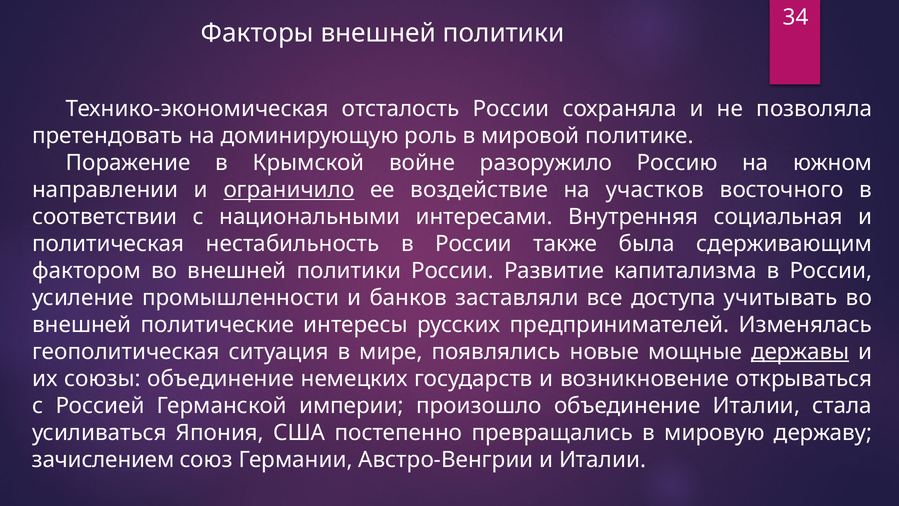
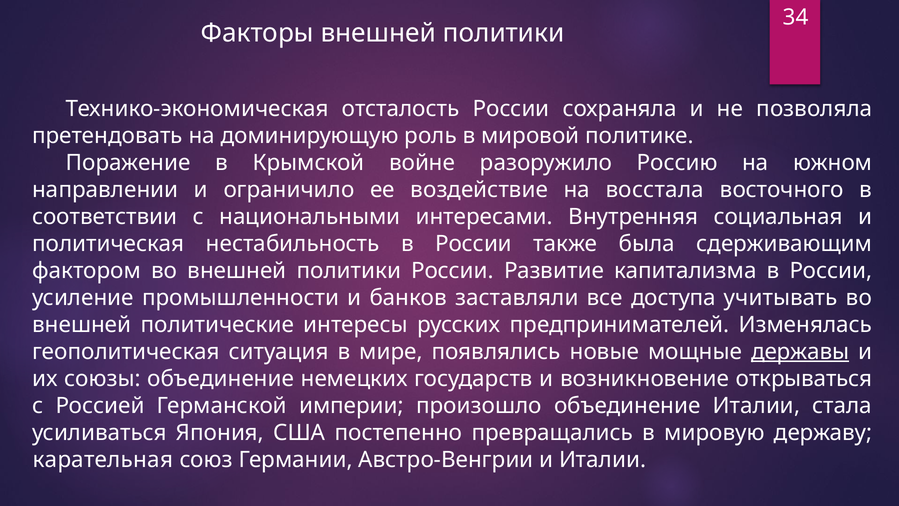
ограничило underline: present -> none
участков: участков -> восстала
зачислением: зачислением -> карательная
